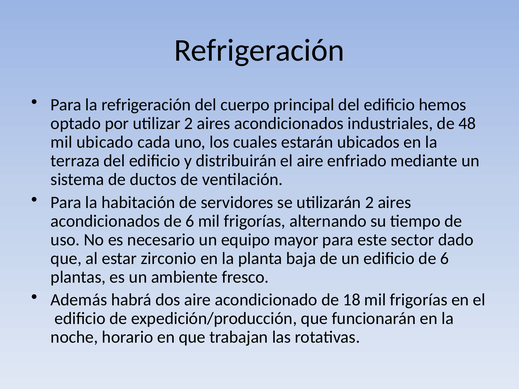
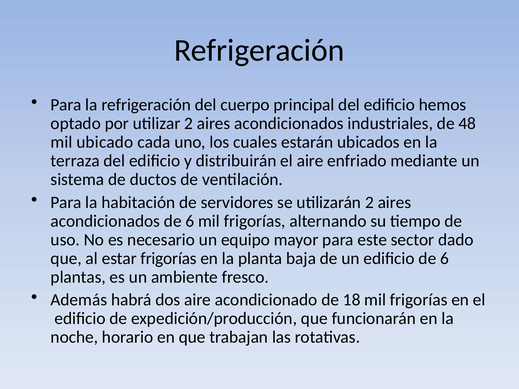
estar zirconio: zirconio -> frigorías
